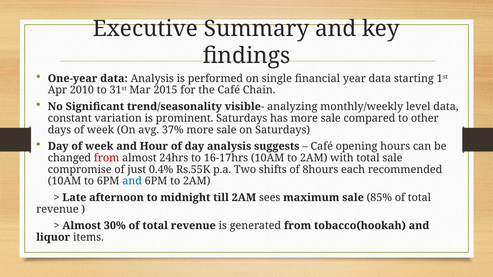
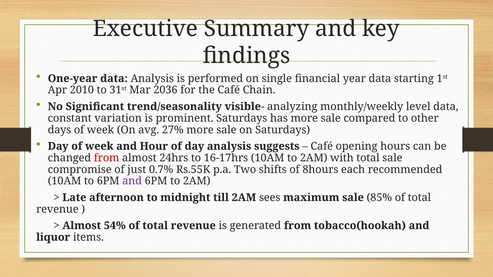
2015: 2015 -> 2036
37%: 37% -> 27%
0.4%: 0.4% -> 0.7%
and at (132, 181) colour: blue -> purple
30%: 30% -> 54%
